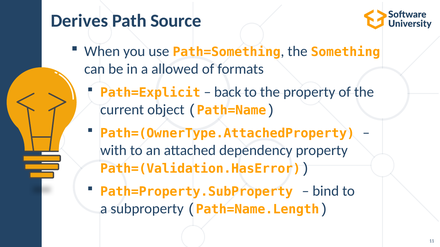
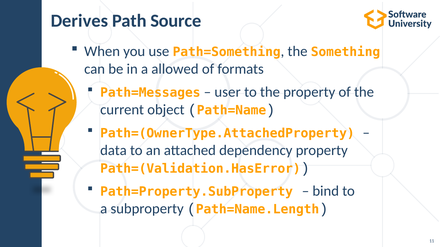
Path=Explicit: Path=Explicit -> Path=Messages
back: back -> user
with: with -> data
